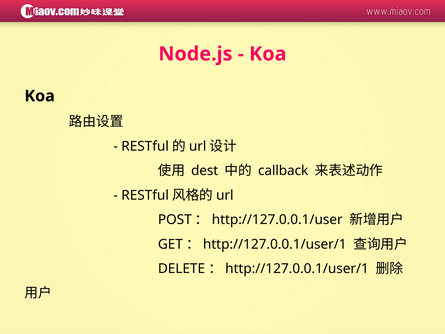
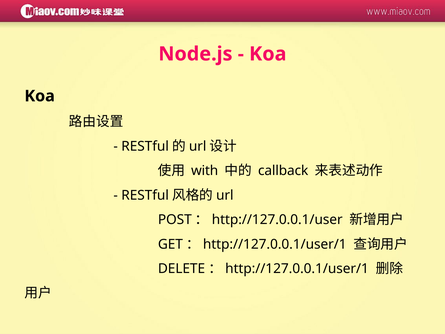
dest: dest -> with
